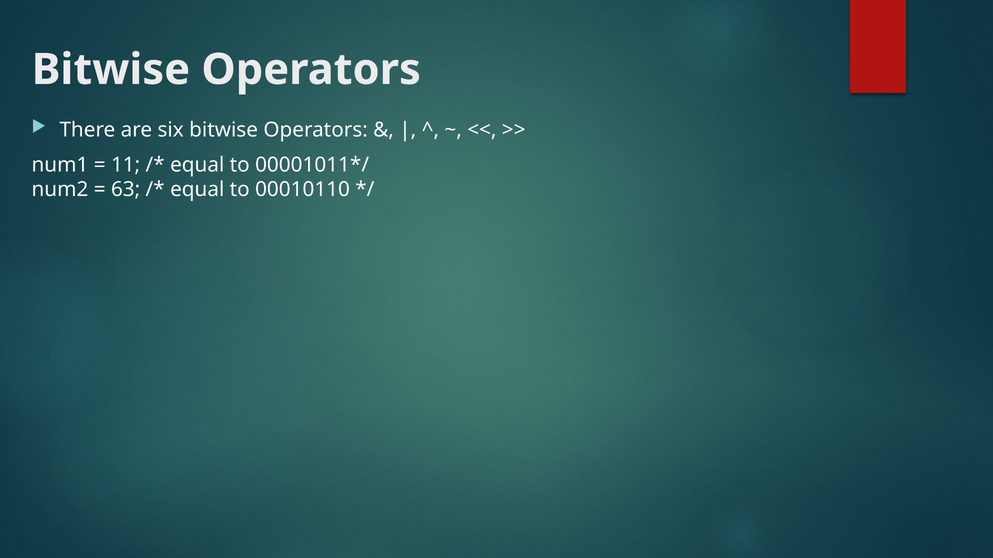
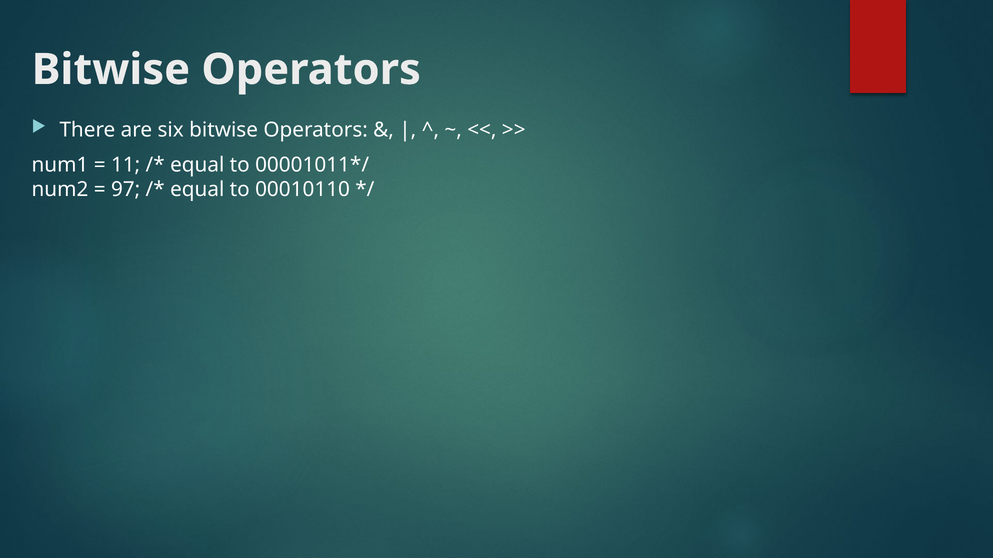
63: 63 -> 97
